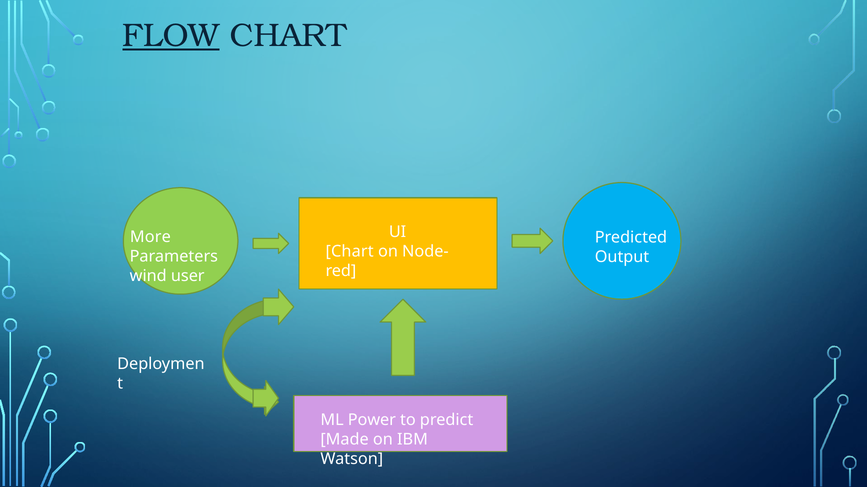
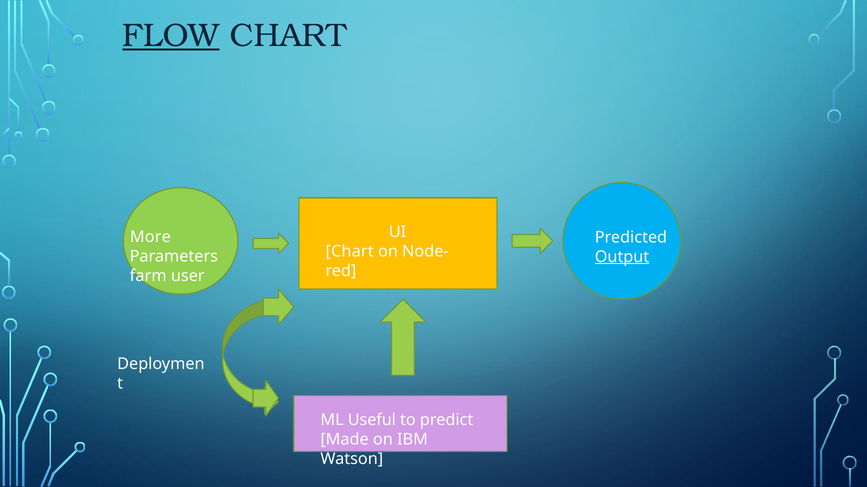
Output underline: none -> present
wind: wind -> farm
Power: Power -> Useful
